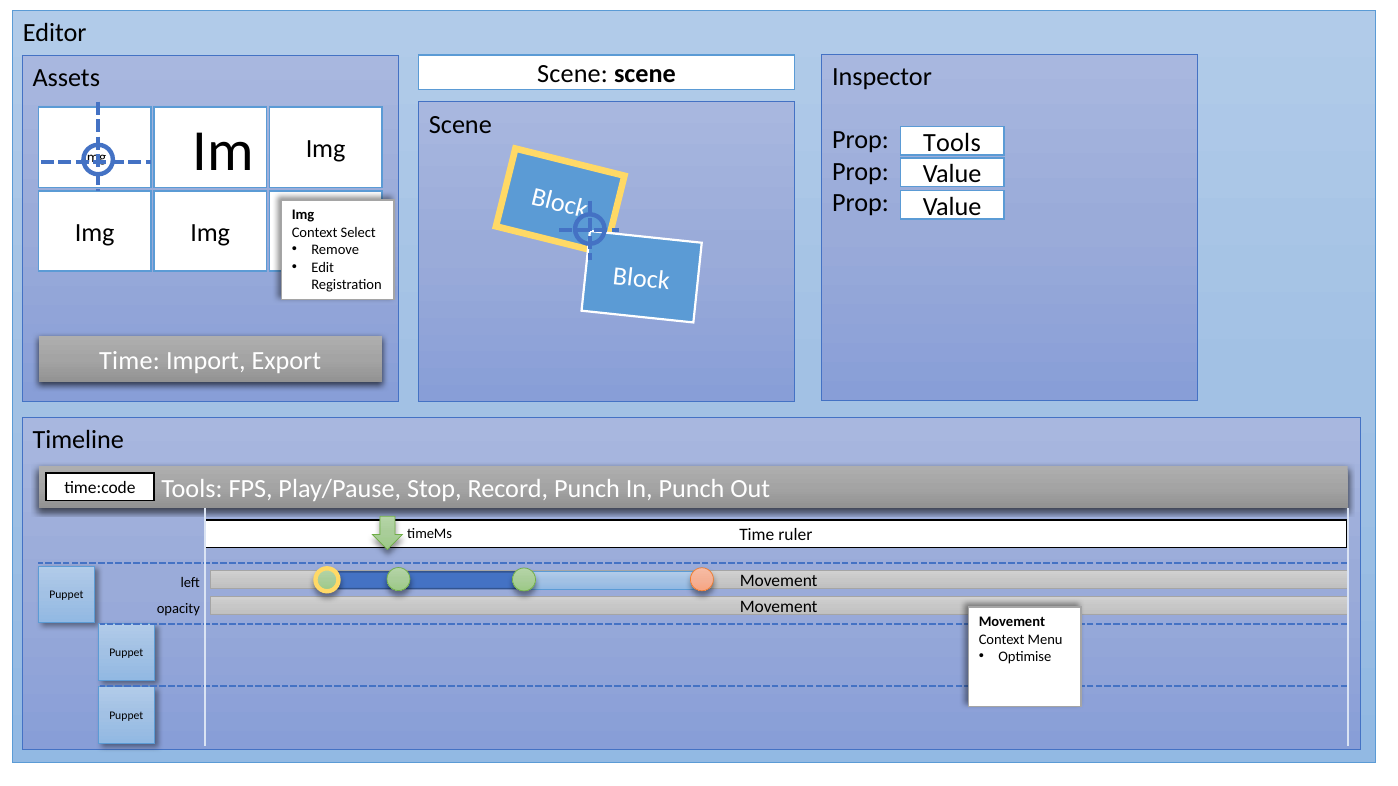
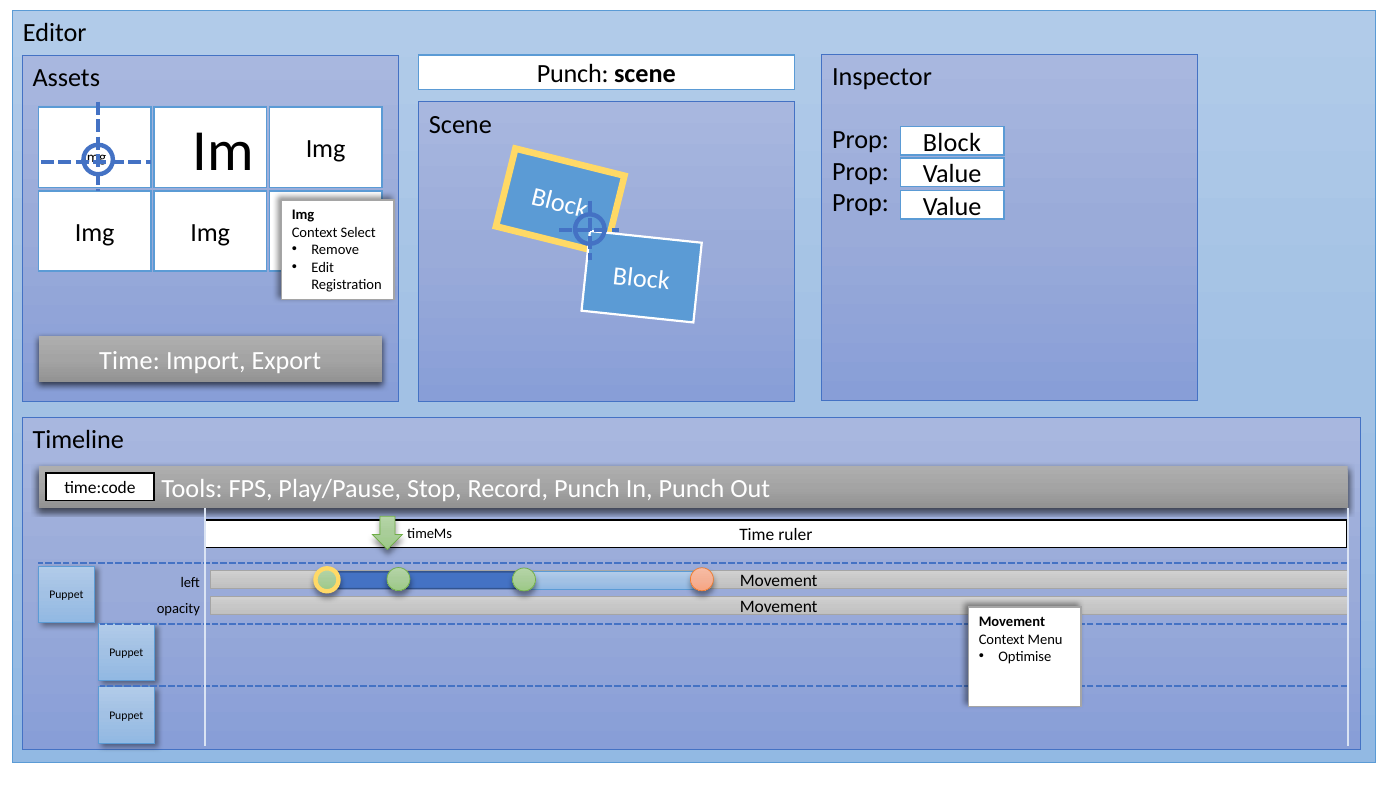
Scene at (573, 74): Scene -> Punch
Tools at (952, 143): Tools -> Block
